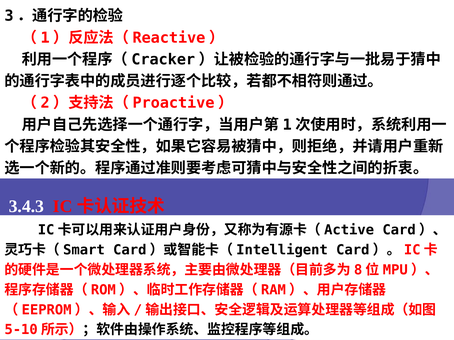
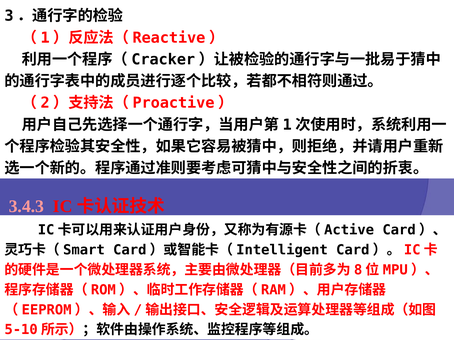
3.4.3 colour: white -> pink
